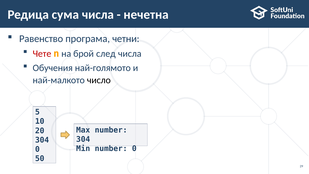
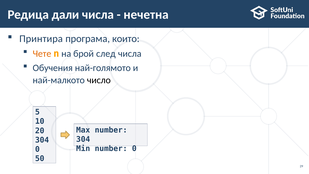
сума: сума -> дали
Равенство: Равенство -> Принтира
четни: четни -> които
Чете colour: red -> orange
